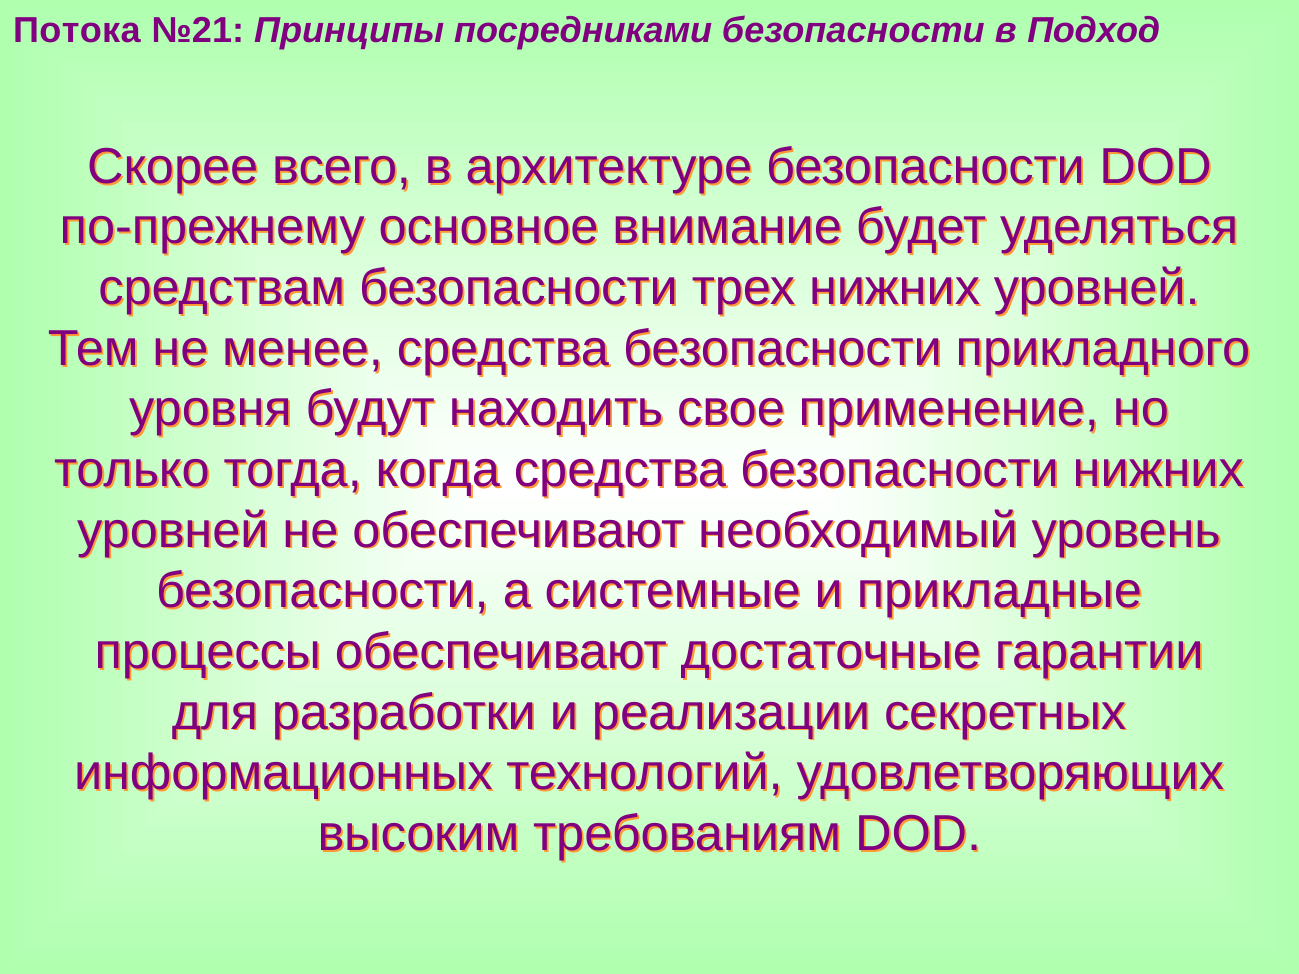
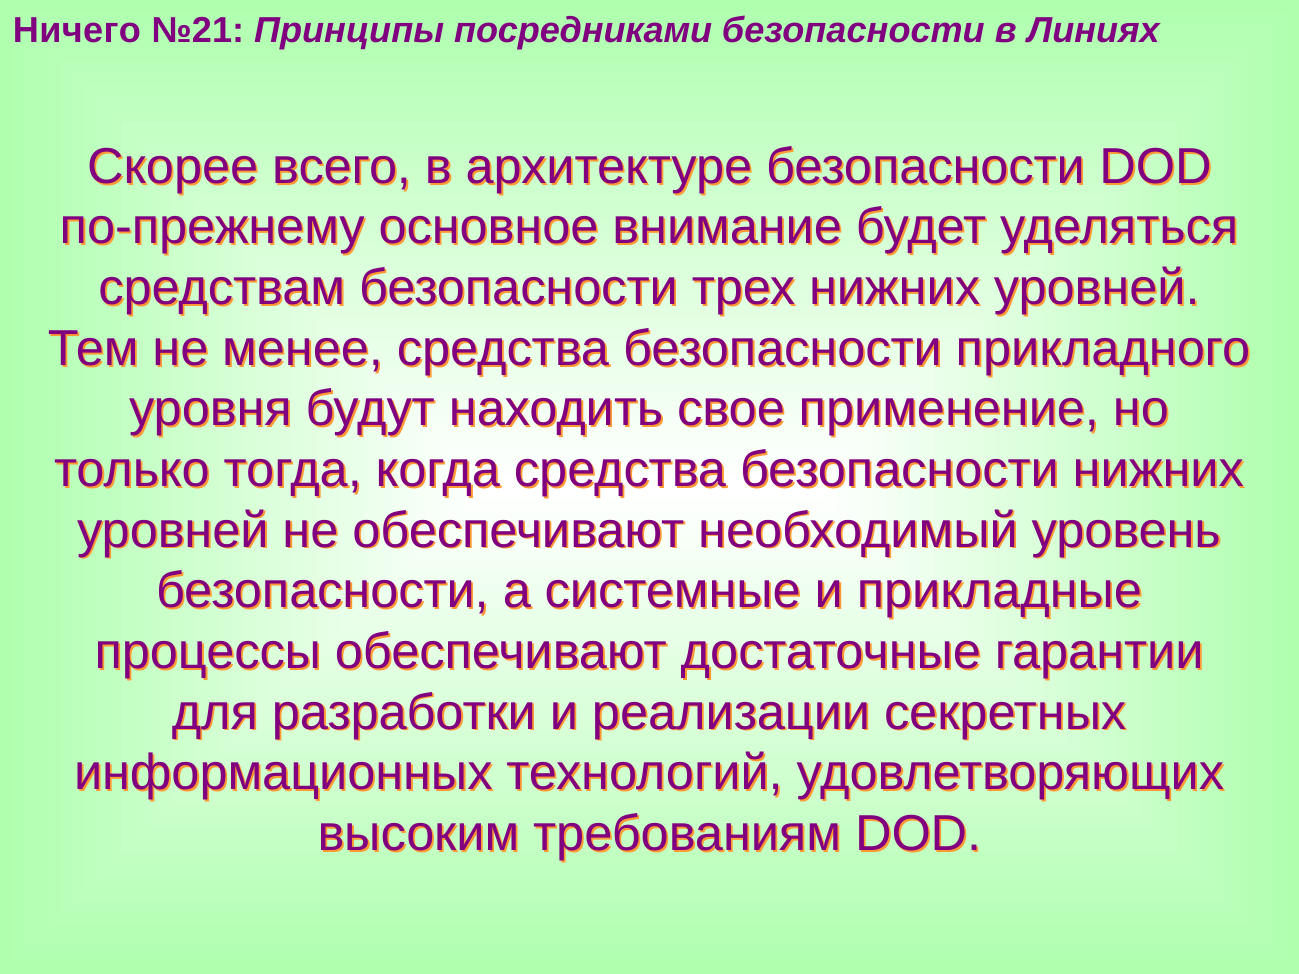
Потока: Потока -> Ничего
Подход: Подход -> Линиях
